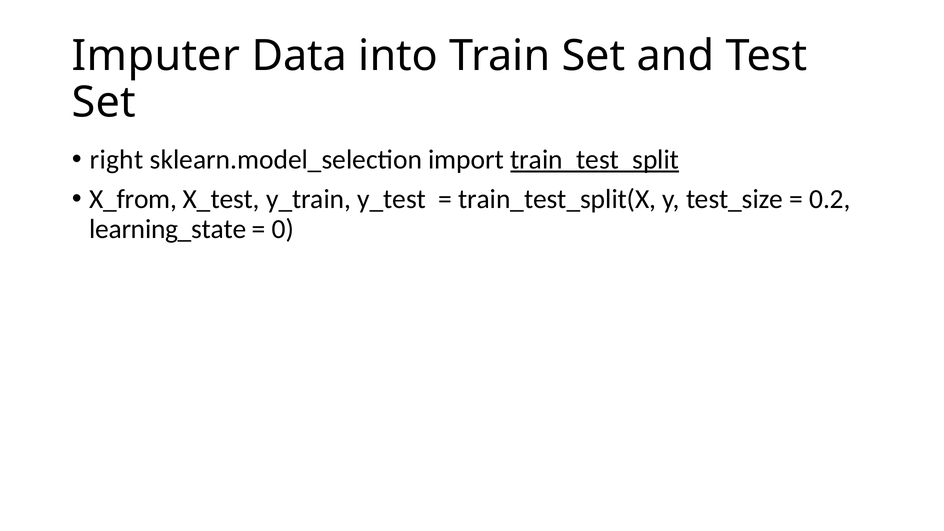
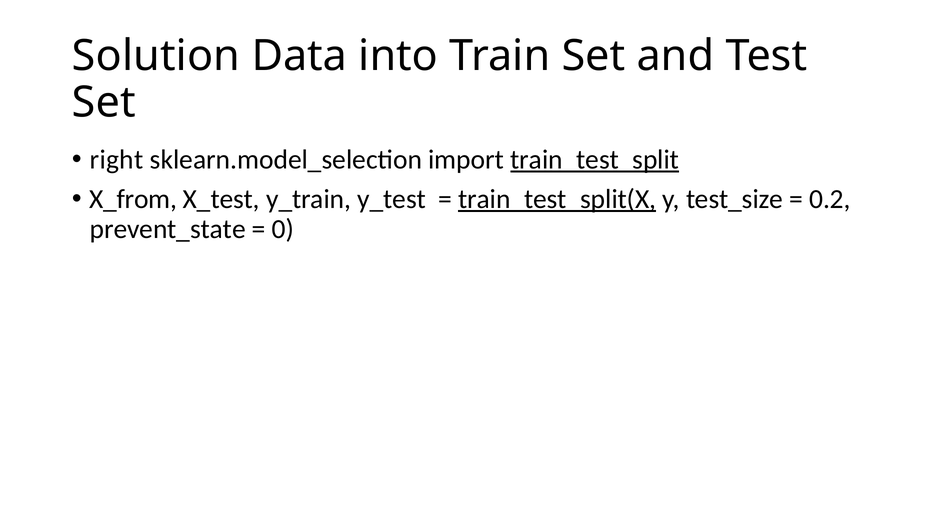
Imputer: Imputer -> Solution
train_test_split(X underline: none -> present
learning_state: learning_state -> prevent_state
